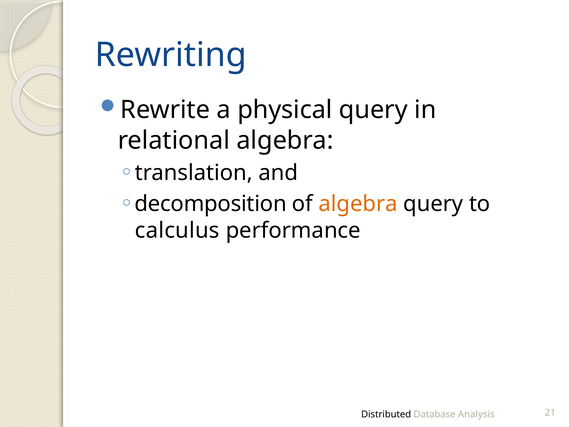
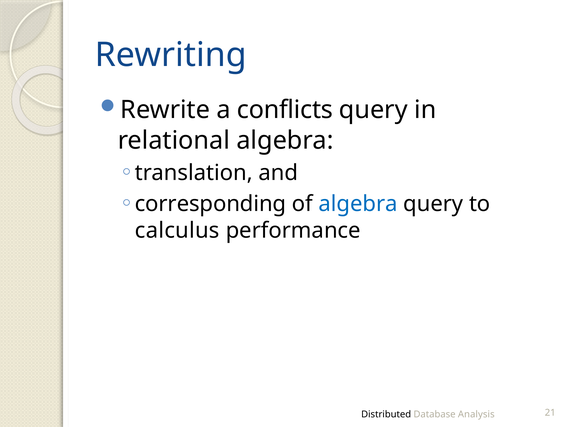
physical: physical -> conflicts
decomposition: decomposition -> corresponding
algebra at (358, 204) colour: orange -> blue
